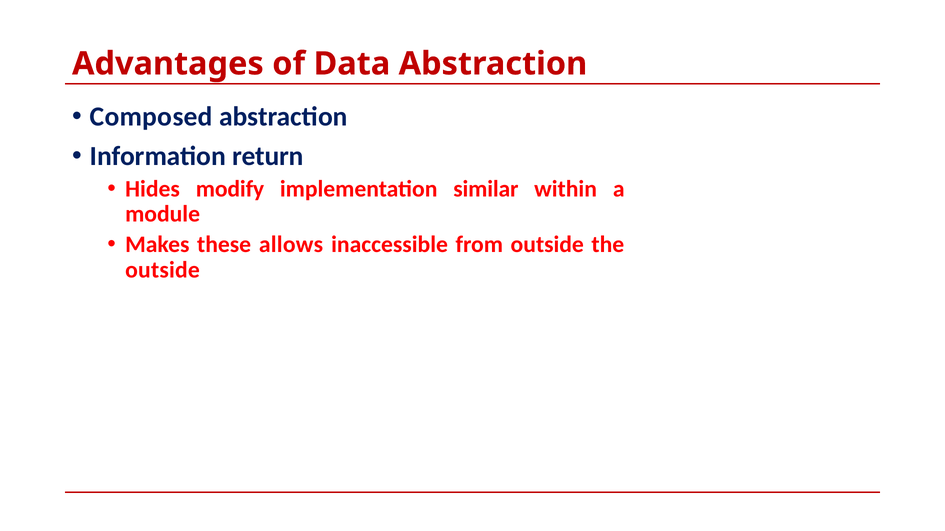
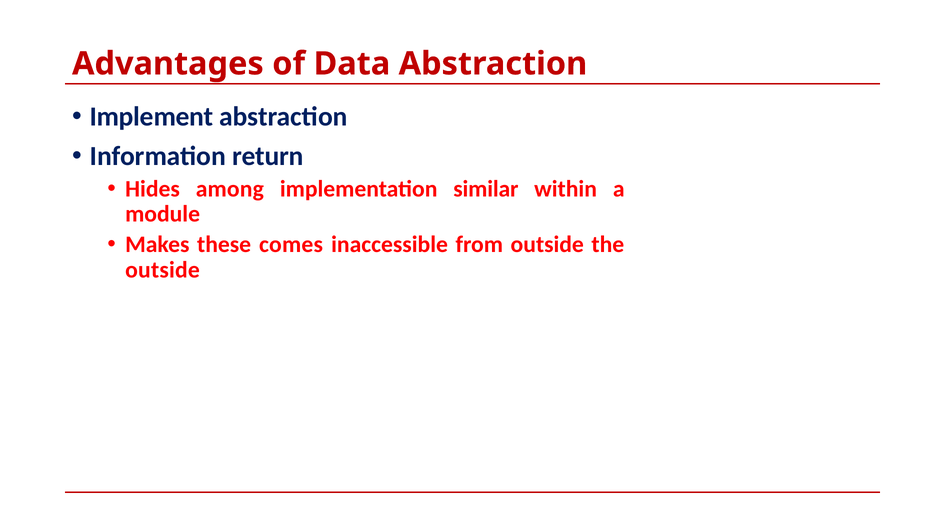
Composed: Composed -> Implement
modify: modify -> among
allows: allows -> comes
